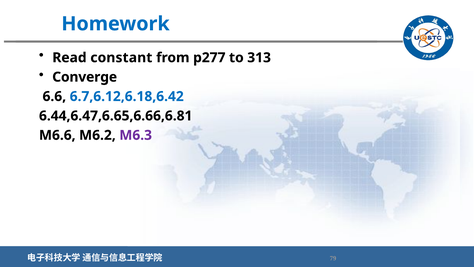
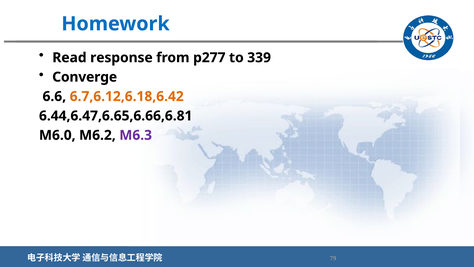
constant: constant -> response
313: 313 -> 339
6.7,6.12,6.18,6.42 colour: blue -> orange
M6.6: M6.6 -> M6.0
